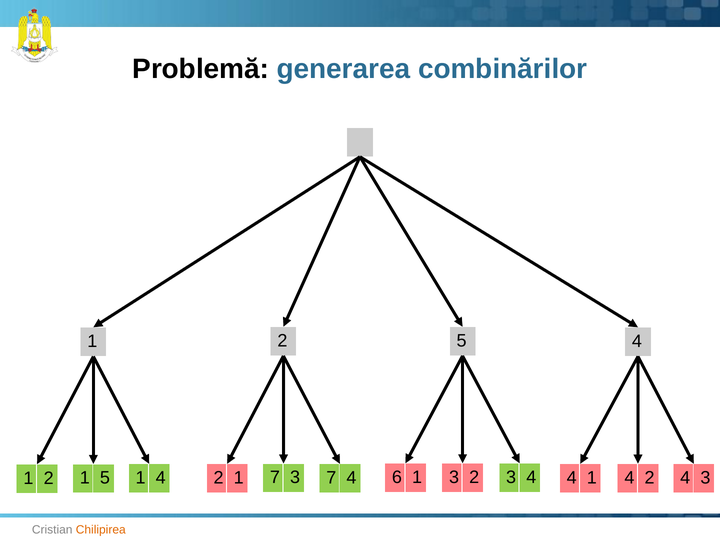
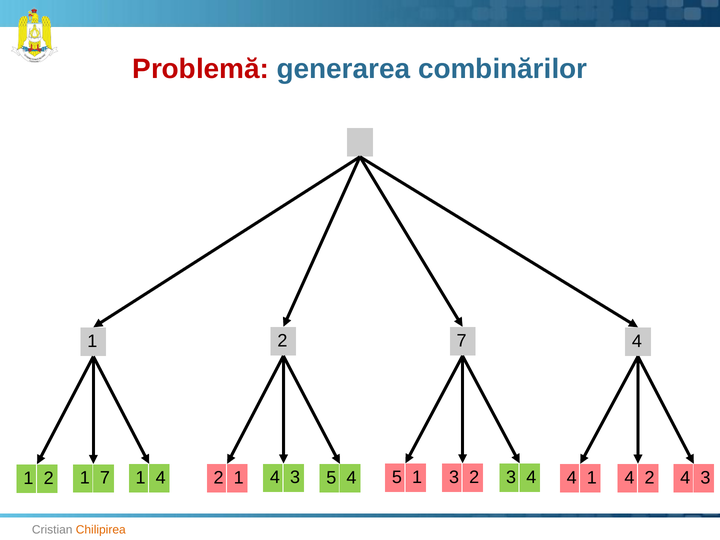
Problemă colour: black -> red
2 5: 5 -> 7
1 5: 5 -> 7
2 1 7: 7 -> 4
3 7: 7 -> 5
4 6: 6 -> 5
